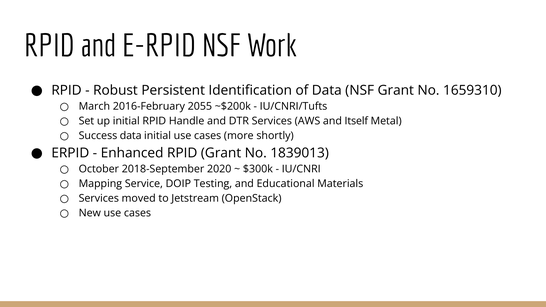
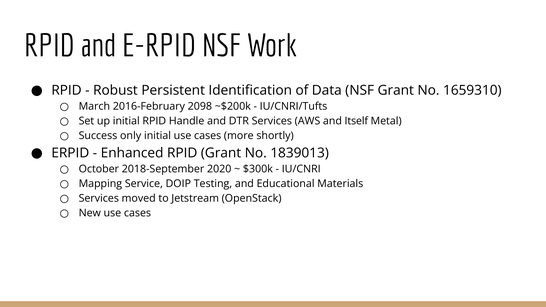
2055: 2055 -> 2098
Success data: data -> only
